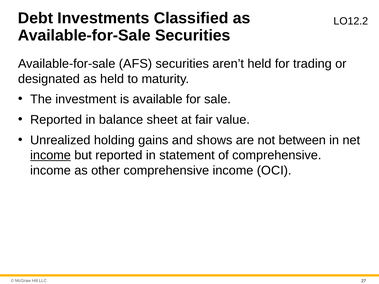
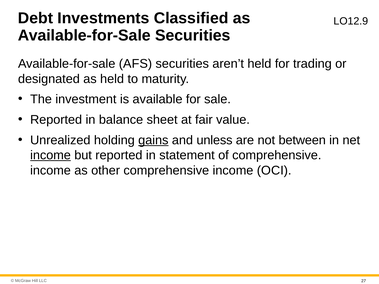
O12.2: O12.2 -> O12.9
gains underline: none -> present
shows: shows -> unless
